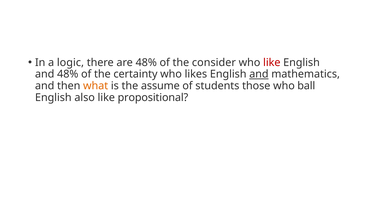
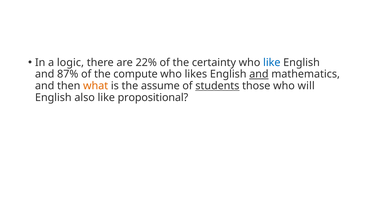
are 48%: 48% -> 22%
consider: consider -> certainty
like at (272, 62) colour: red -> blue
and 48%: 48% -> 87%
certainty: certainty -> compute
students underline: none -> present
ball: ball -> will
